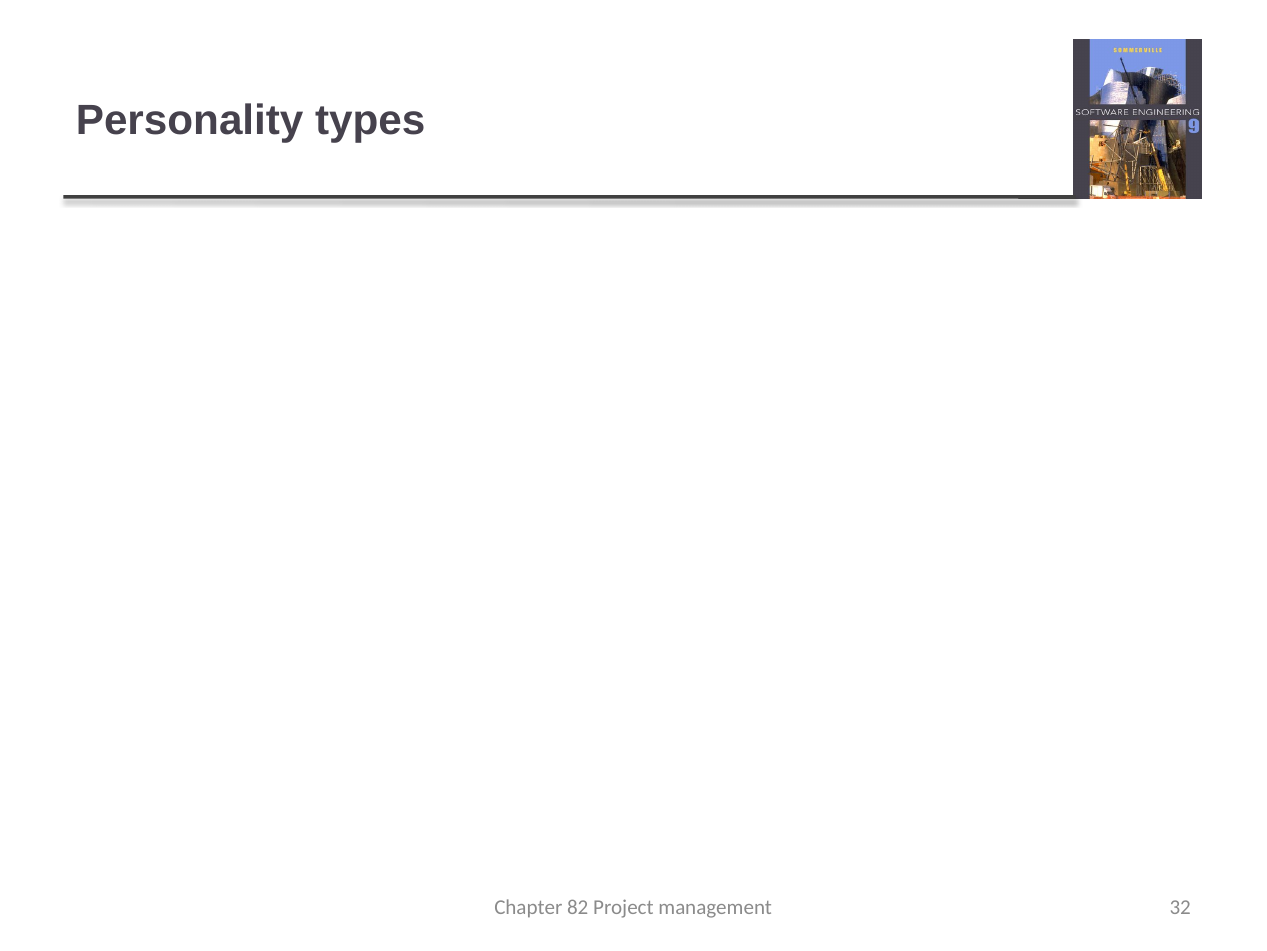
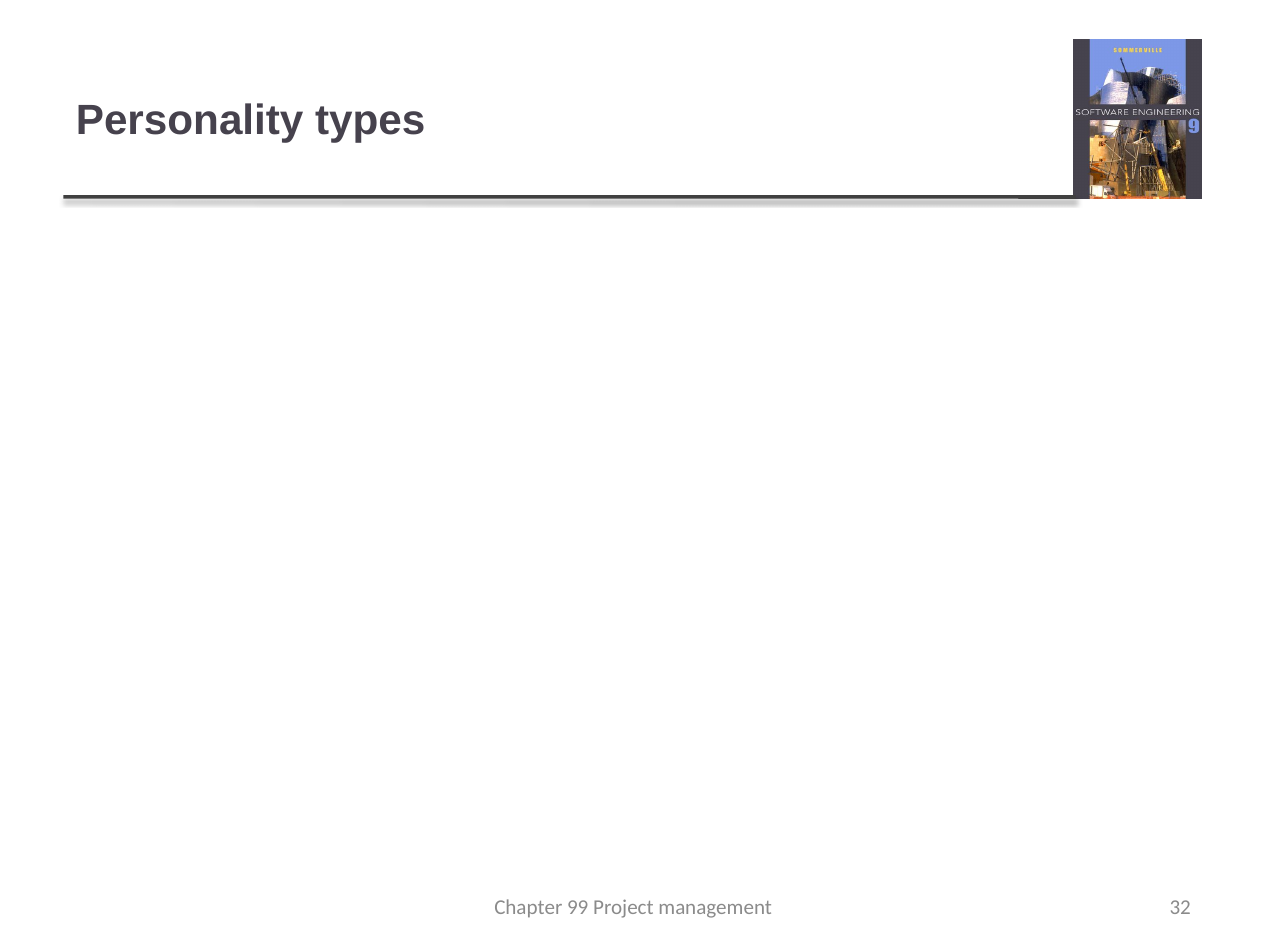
82: 82 -> 99
